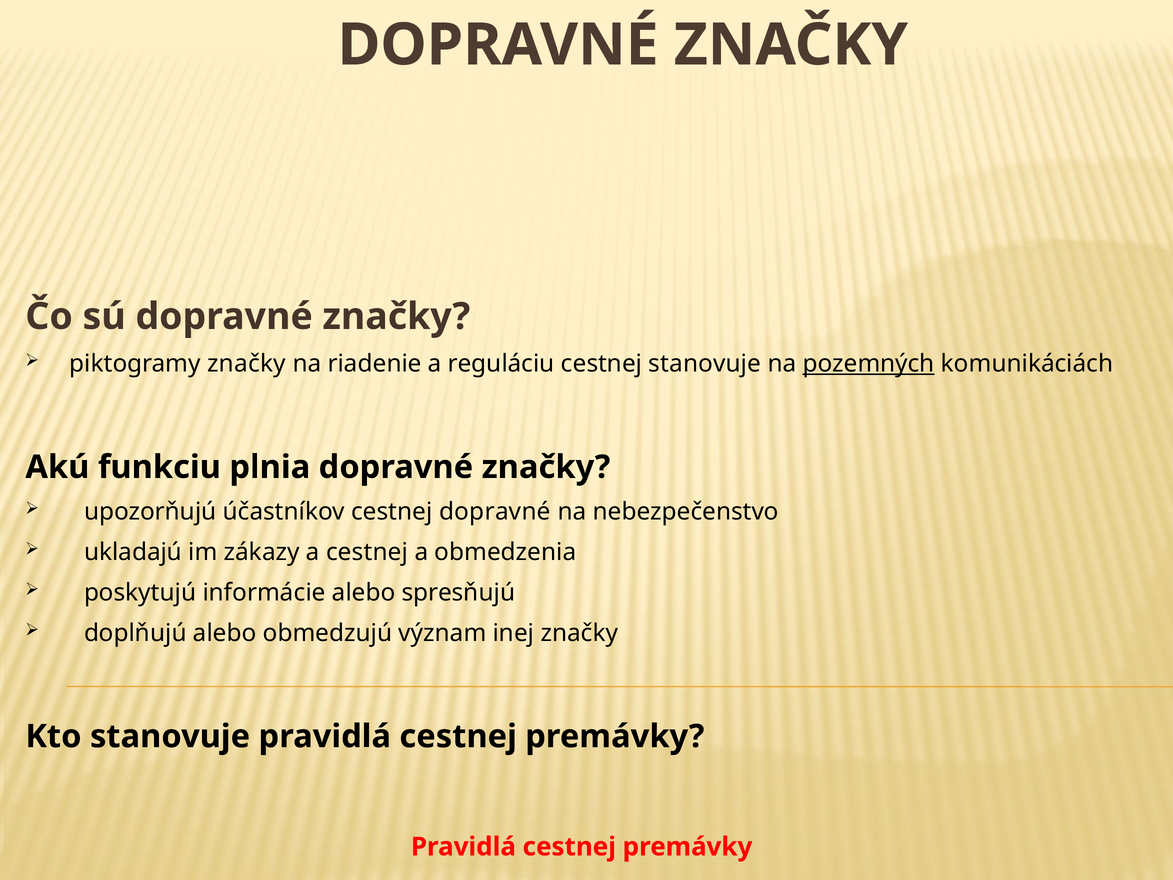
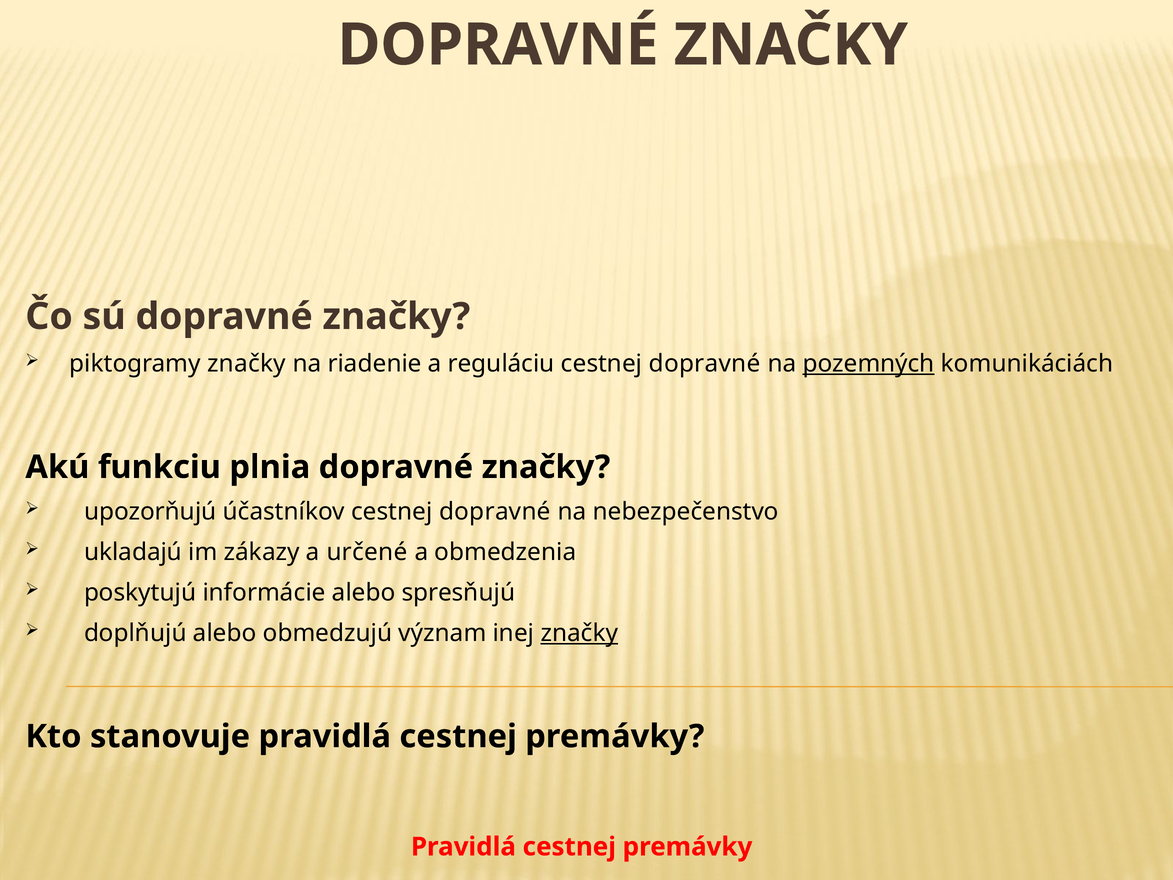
reguláciu cestnej stanovuje: stanovuje -> dopravné
a cestnej: cestnej -> určené
značky at (579, 633) underline: none -> present
